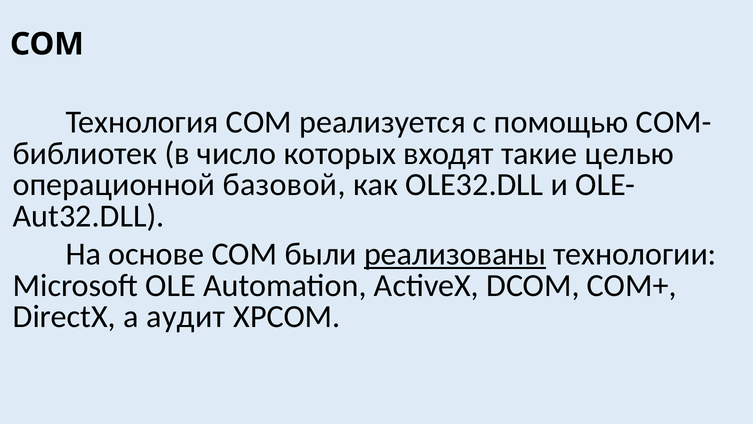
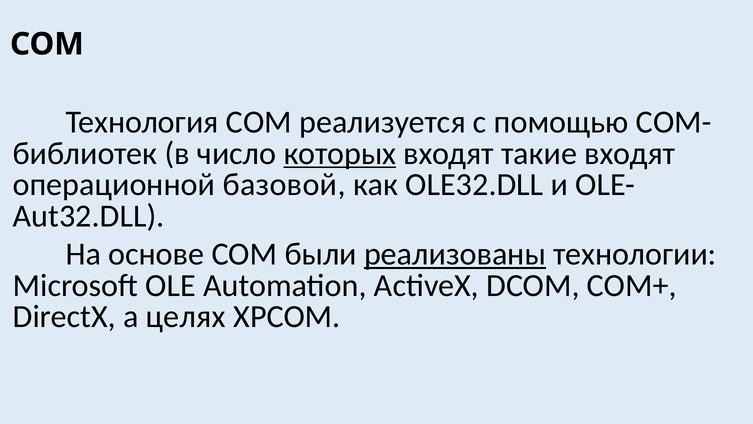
которых underline: none -> present
такие целью: целью -> входят
аудит: аудит -> целях
